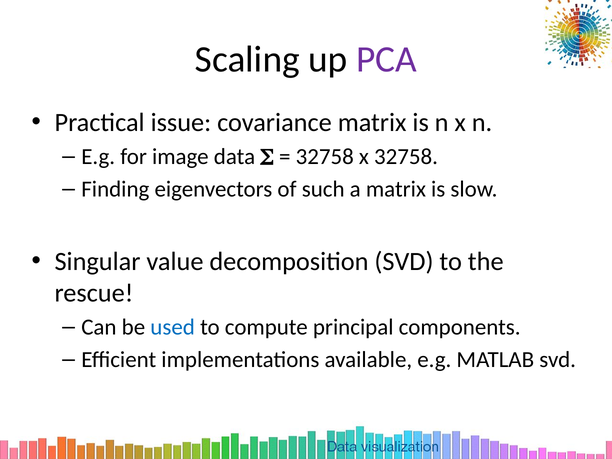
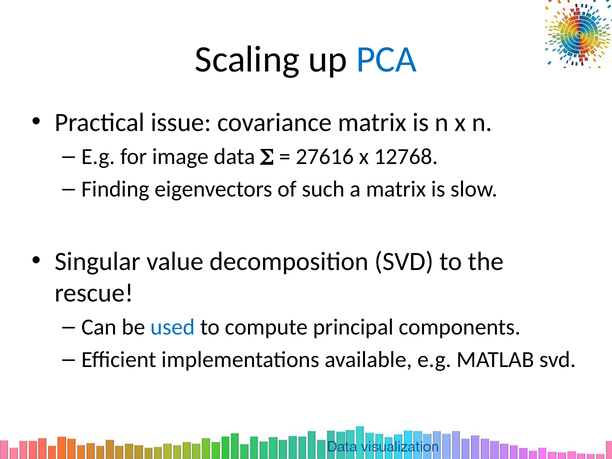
PCA colour: purple -> blue
32758 at (325, 157): 32758 -> 27616
x 32758: 32758 -> 12768
